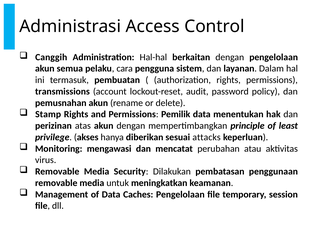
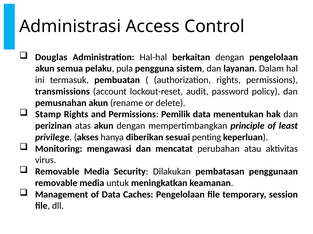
Canggih: Canggih -> Douglas
cara: cara -> pula
attacks: attacks -> penting
